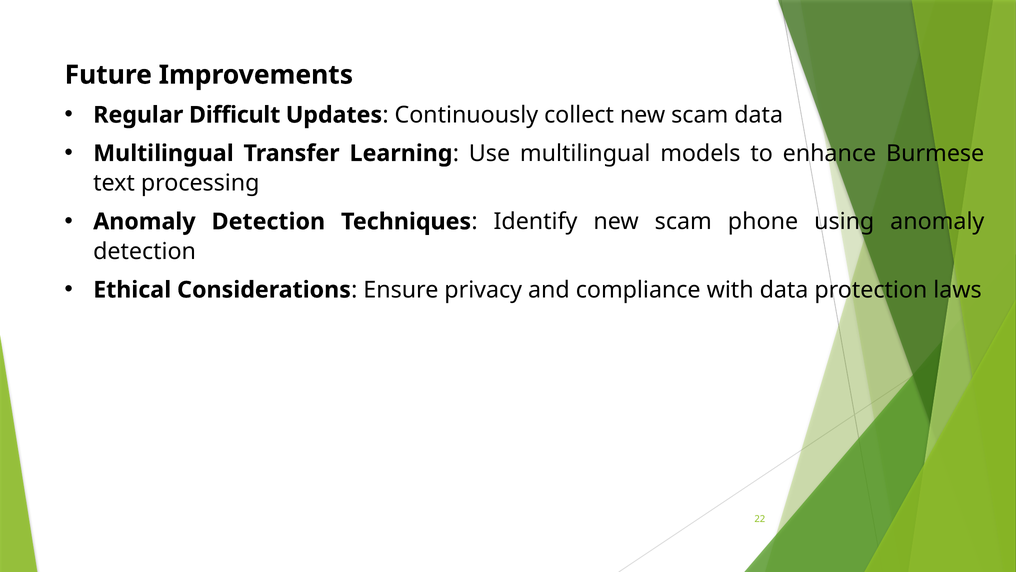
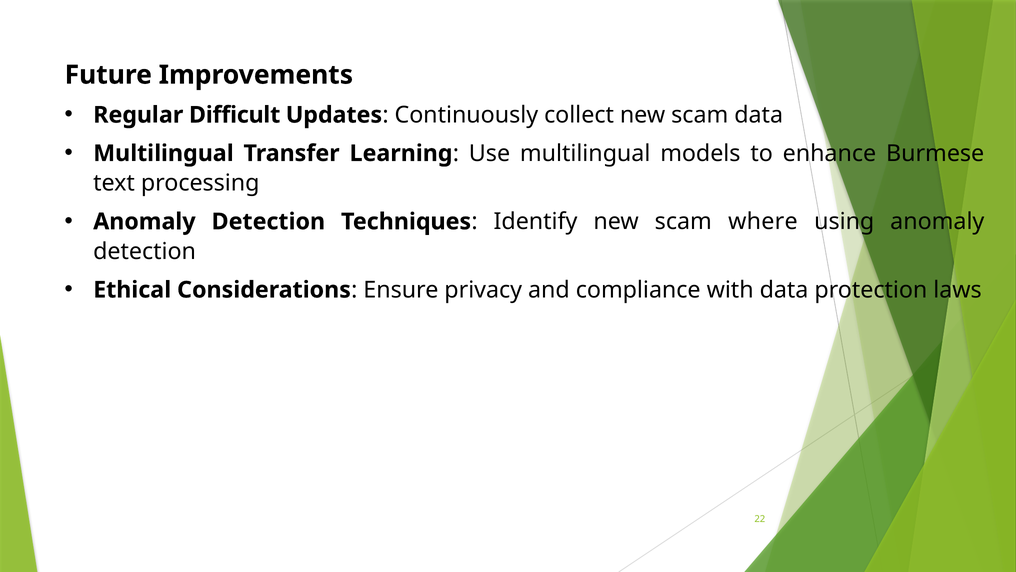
phone: phone -> where
